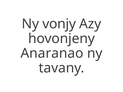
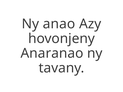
vonjy: vonjy -> anao
